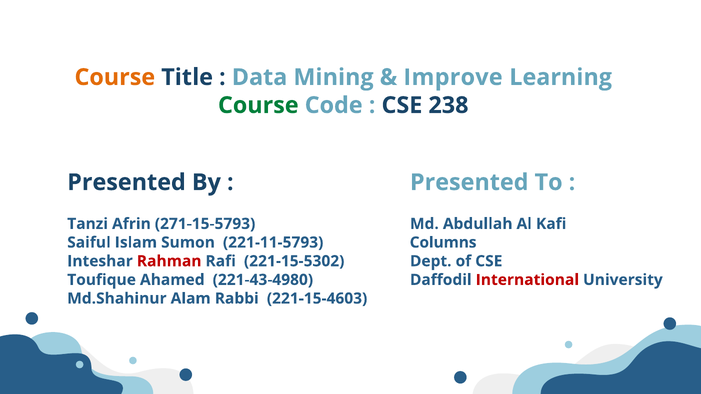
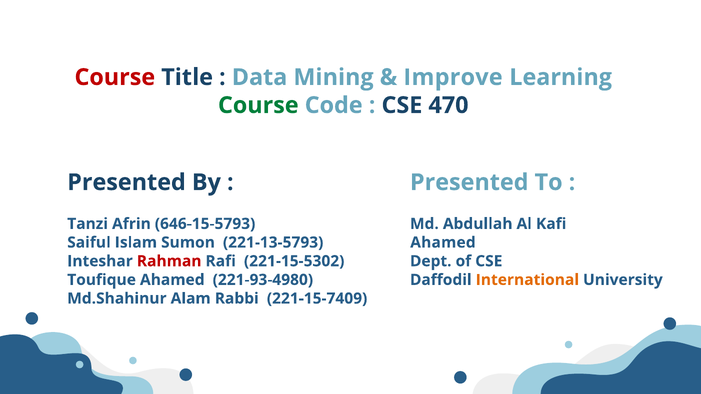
Course at (115, 77) colour: orange -> red
238: 238 -> 470
271-15-5793: 271-15-5793 -> 646-15-5793
221-11-5793: 221-11-5793 -> 221-13-5793
Columns at (443, 243): Columns -> Ahamed
221-43-4980: 221-43-4980 -> 221-93-4980
International colour: red -> orange
221-15-4603: 221-15-4603 -> 221-15-7409
